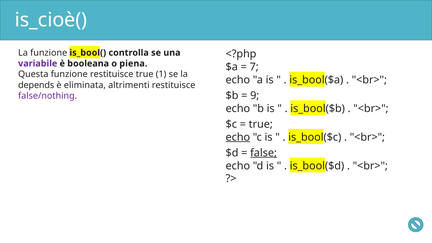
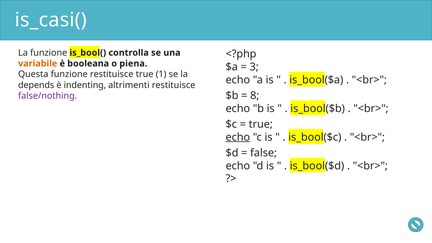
is_cioè(: is_cioè( -> is_casi(
variabile colour: purple -> orange
7: 7 -> 3
eliminata: eliminata -> indenting
9: 9 -> 8
false underline: present -> none
